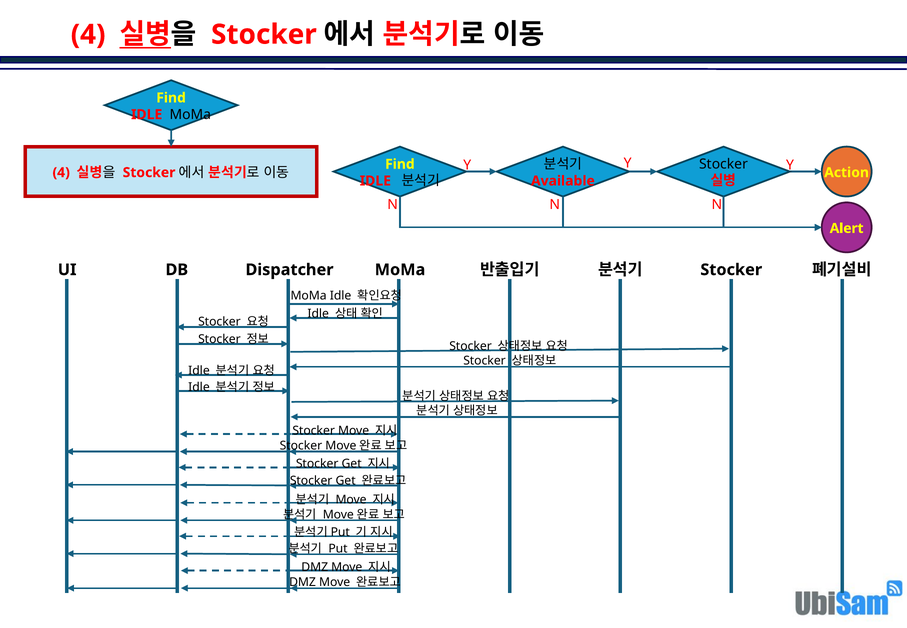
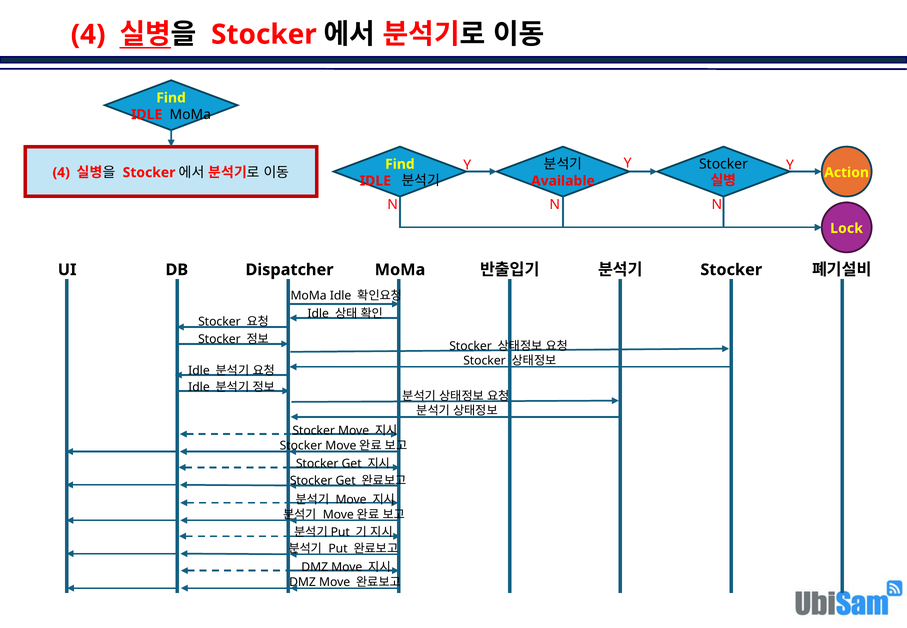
Alert: Alert -> Lock
